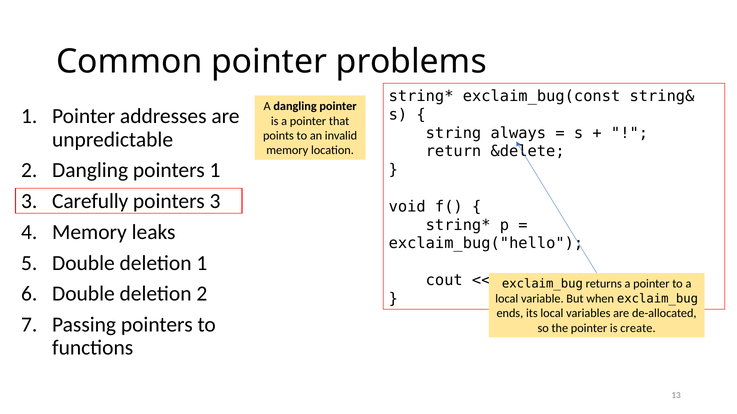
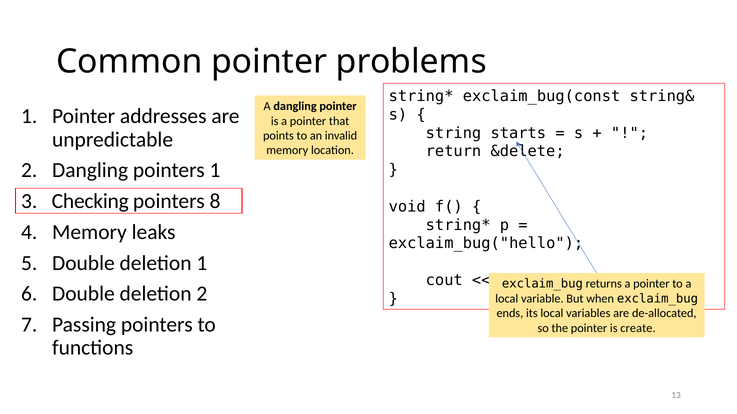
always: always -> starts
Carefully: Carefully -> Checking
pointers 3: 3 -> 8
